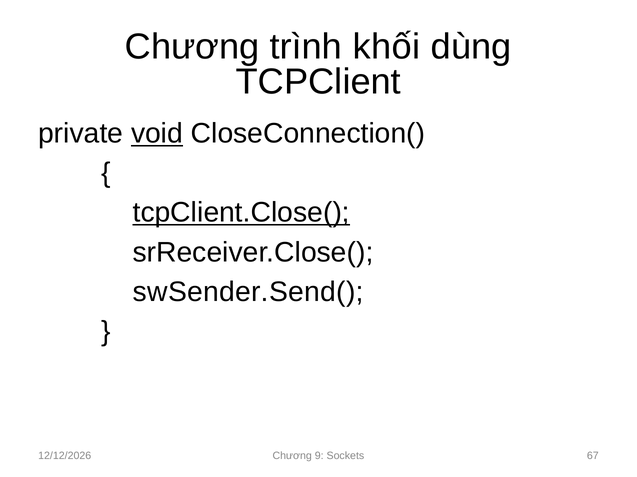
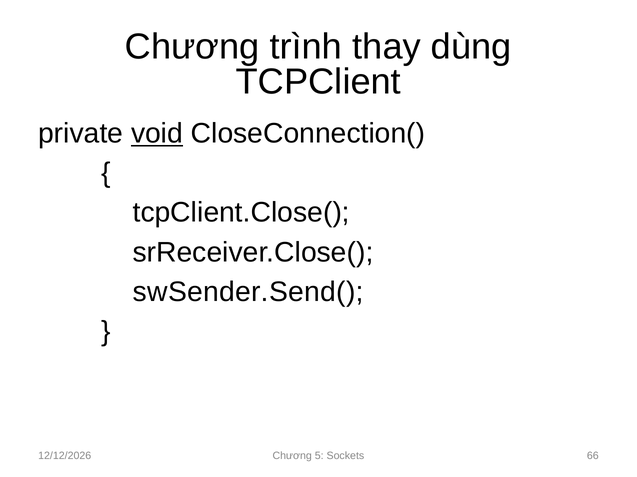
khối: khối -> thay
tcpClient.Close( underline: present -> none
9: 9 -> 5
67: 67 -> 66
